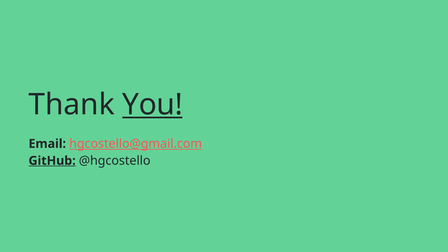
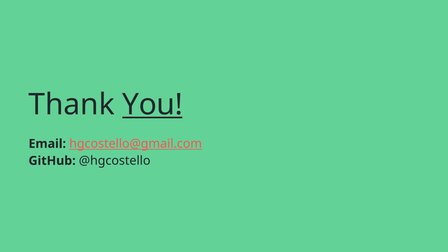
GitHub underline: present -> none
